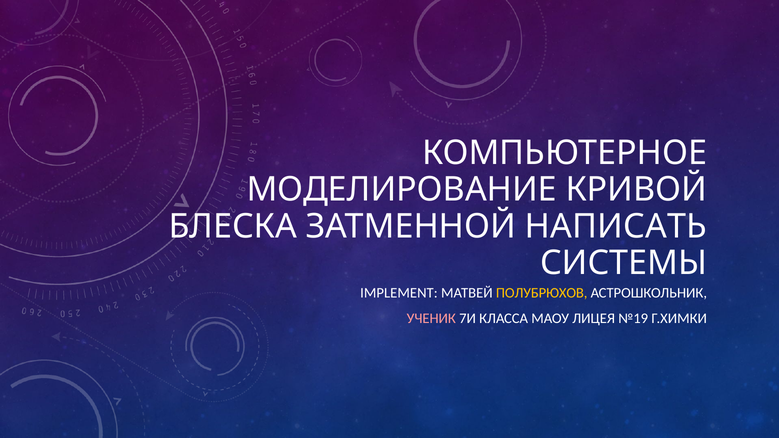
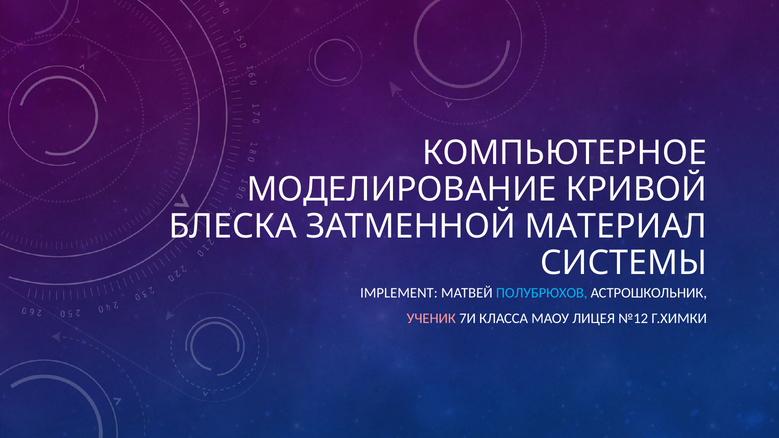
НАПИСАТЬ: НАПИСАТЬ -> МАТЕРИАЛ
ПОЛУБРЮХОВ colour: yellow -> light blue
№19: №19 -> №12
